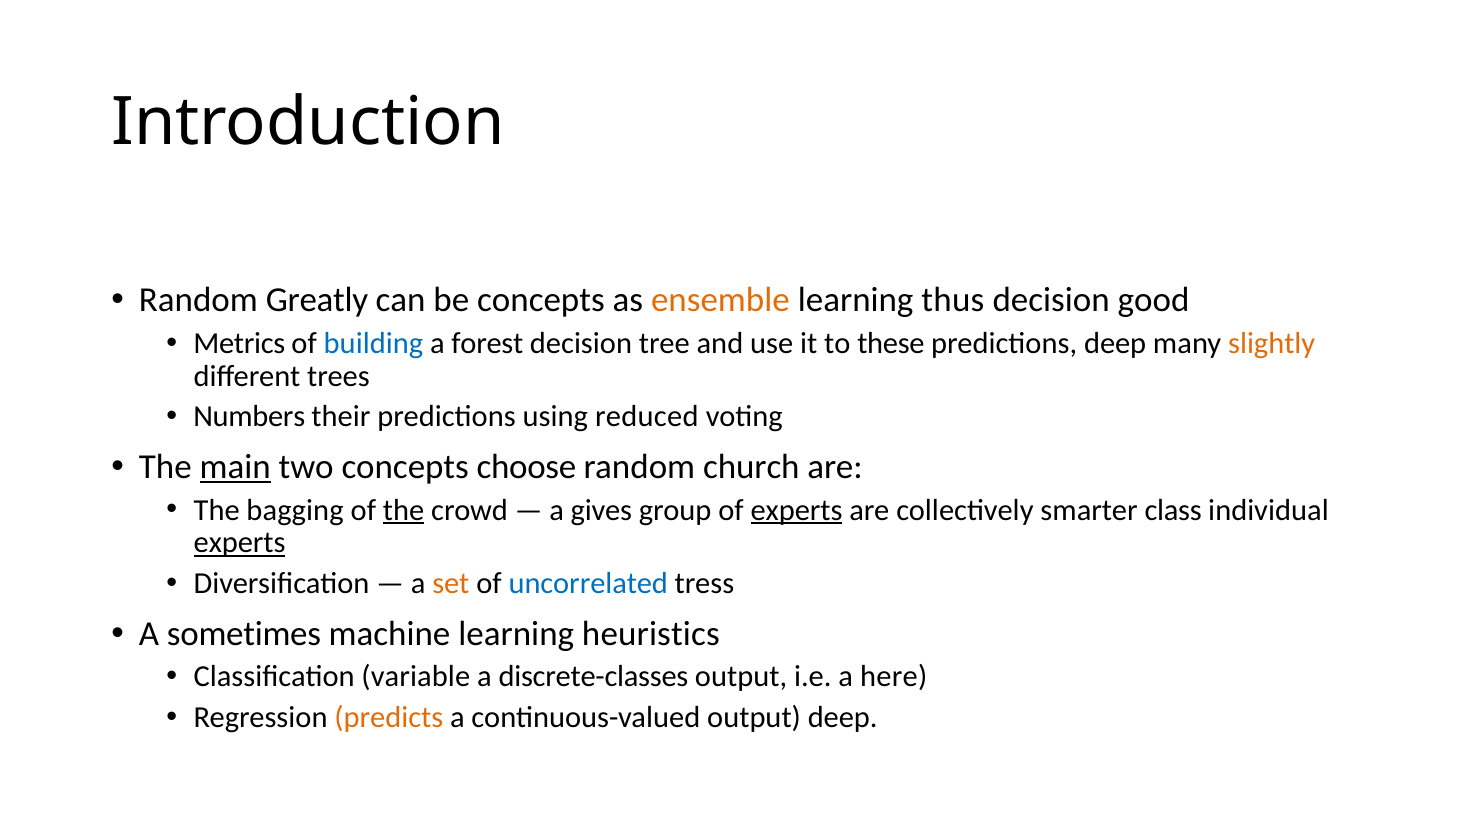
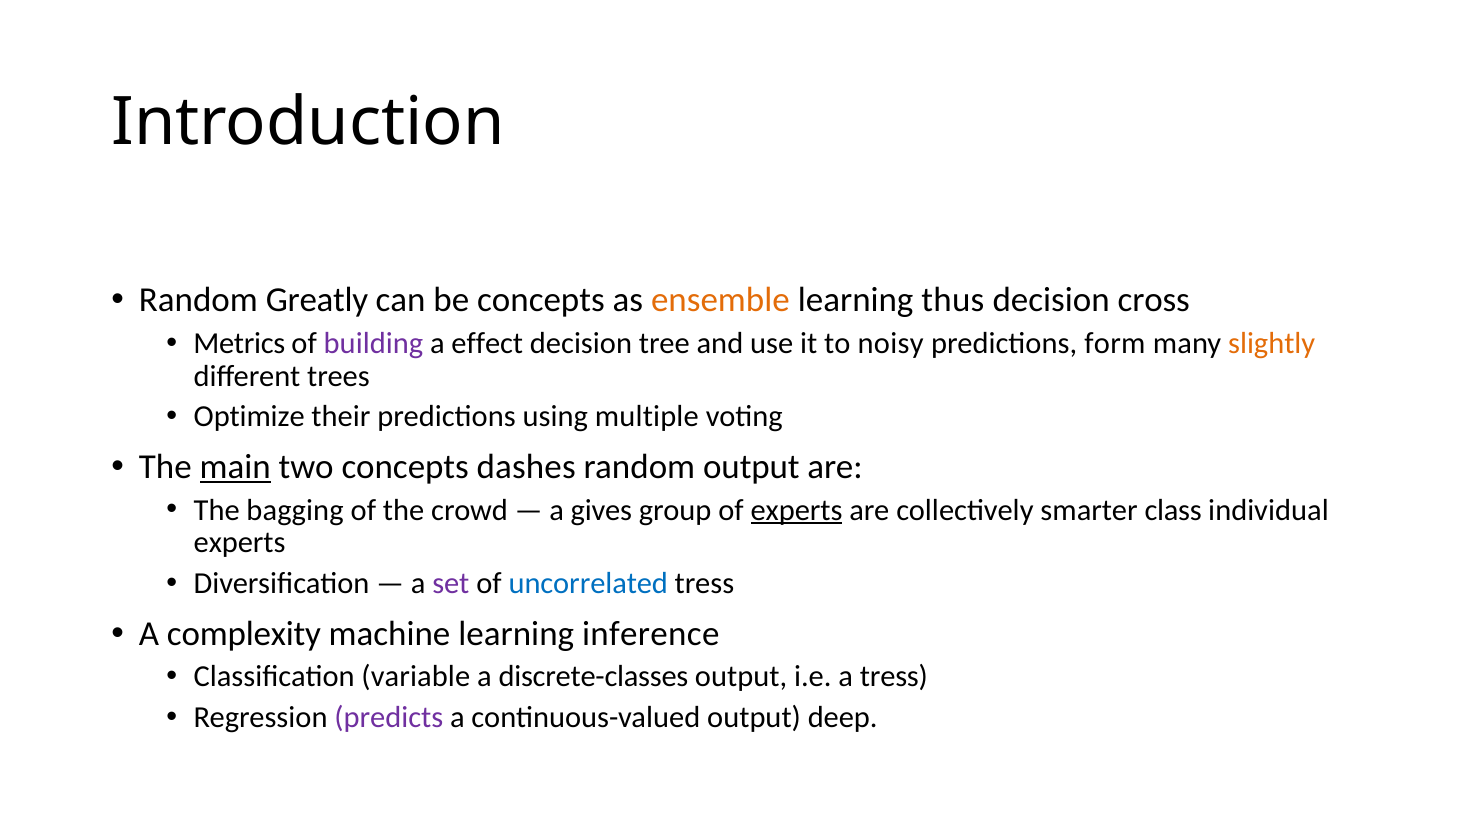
good: good -> cross
building colour: blue -> purple
forest: forest -> effect
these: these -> noisy
predictions deep: deep -> form
Numbers: Numbers -> Optimize
reduced: reduced -> multiple
choose: choose -> dashes
random church: church -> output
the at (404, 510) underline: present -> none
experts at (240, 543) underline: present -> none
set colour: orange -> purple
sometimes: sometimes -> complexity
heuristics: heuristics -> inference
a here: here -> tress
predicts colour: orange -> purple
